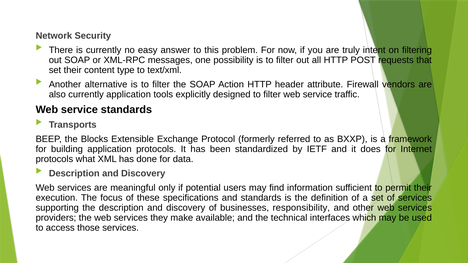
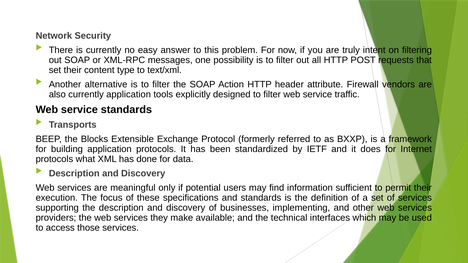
responsibility: responsibility -> implementing
